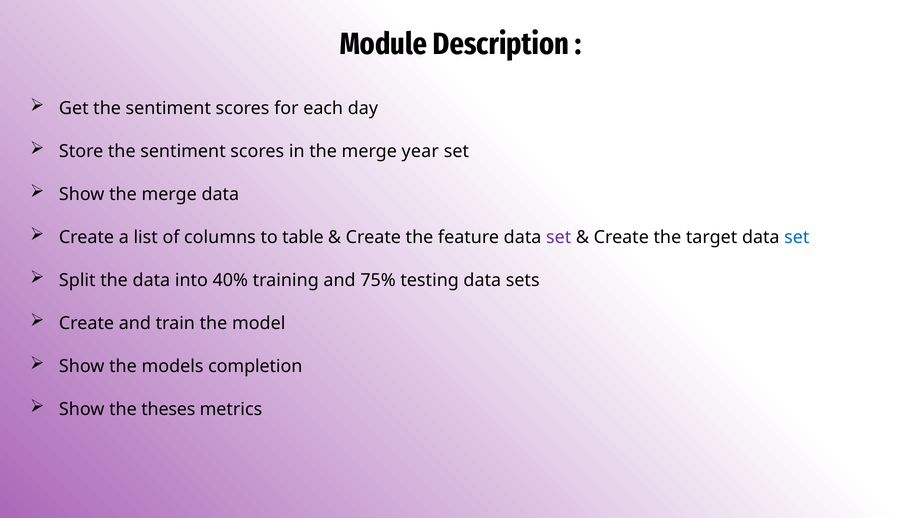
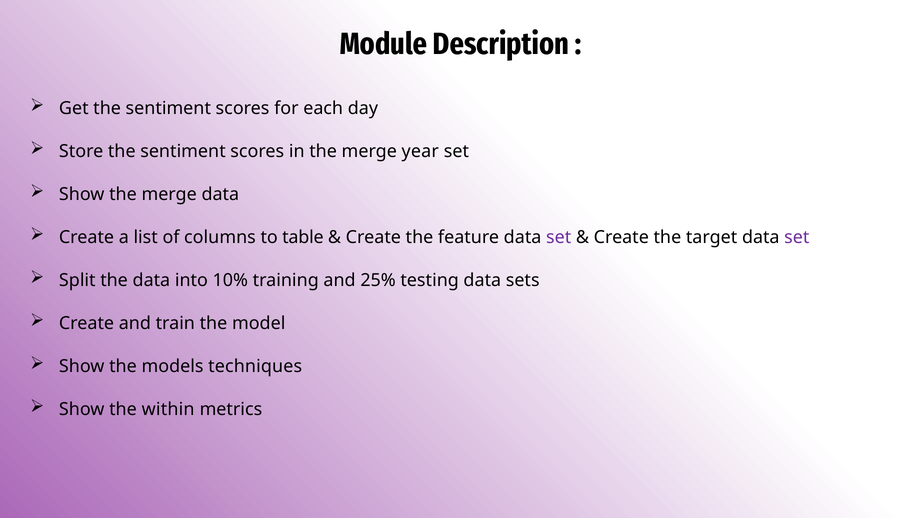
set at (797, 237) colour: blue -> purple
40%: 40% -> 10%
75%: 75% -> 25%
completion: completion -> techniques
theses: theses -> within
